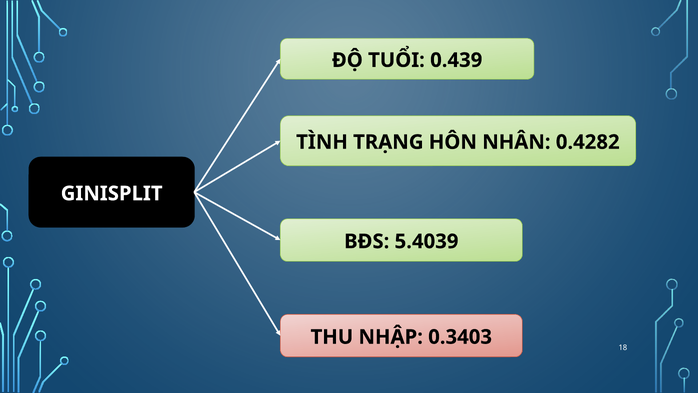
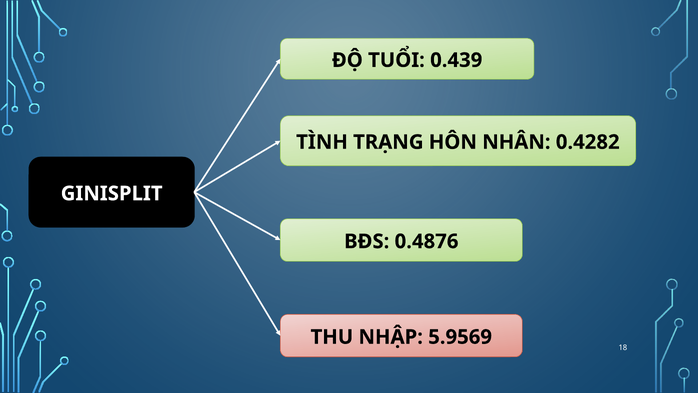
5.4039: 5.4039 -> 0.4876
0.3403: 0.3403 -> 5.9569
